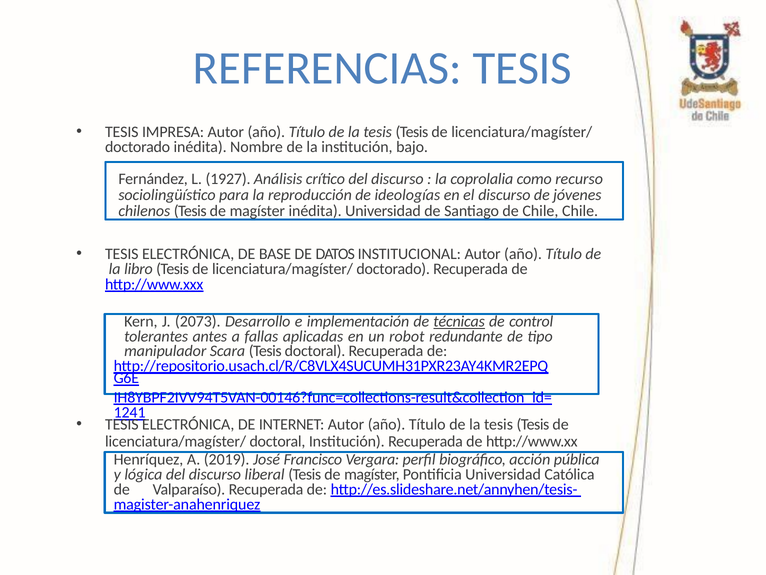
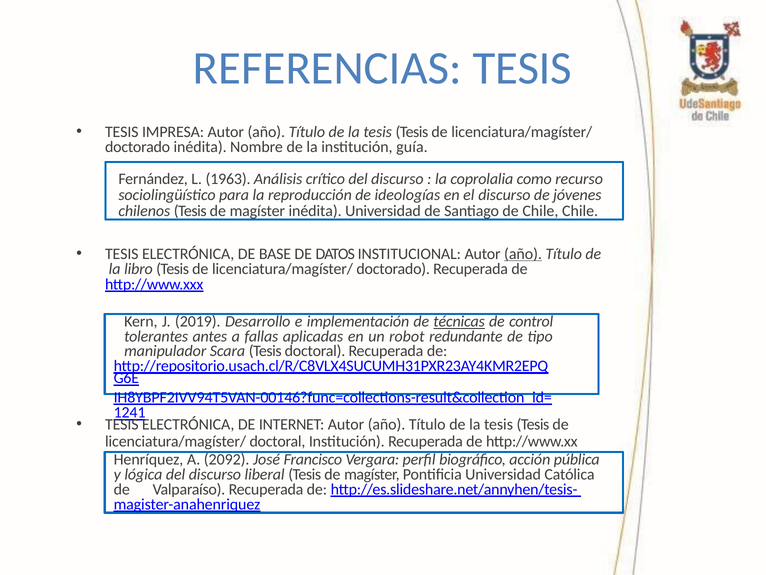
bajo: bajo -> guía
1927: 1927 -> 1963
año at (523, 254) underline: none -> present
2073: 2073 -> 2019
2019: 2019 -> 2092
